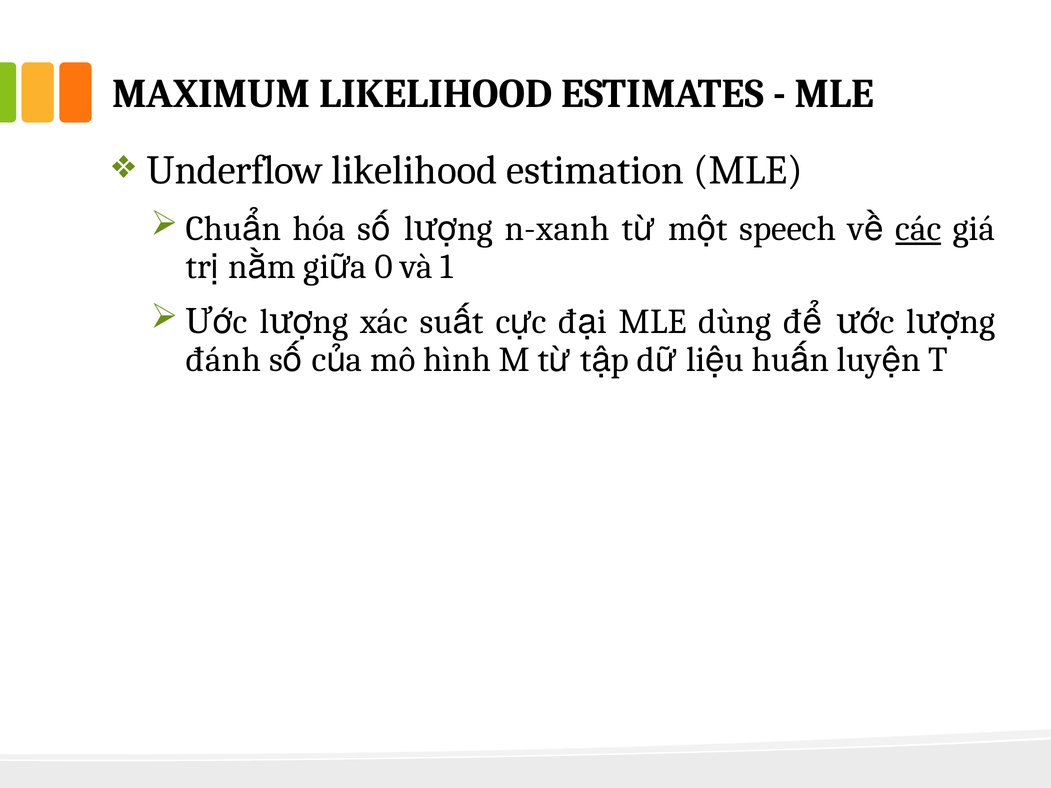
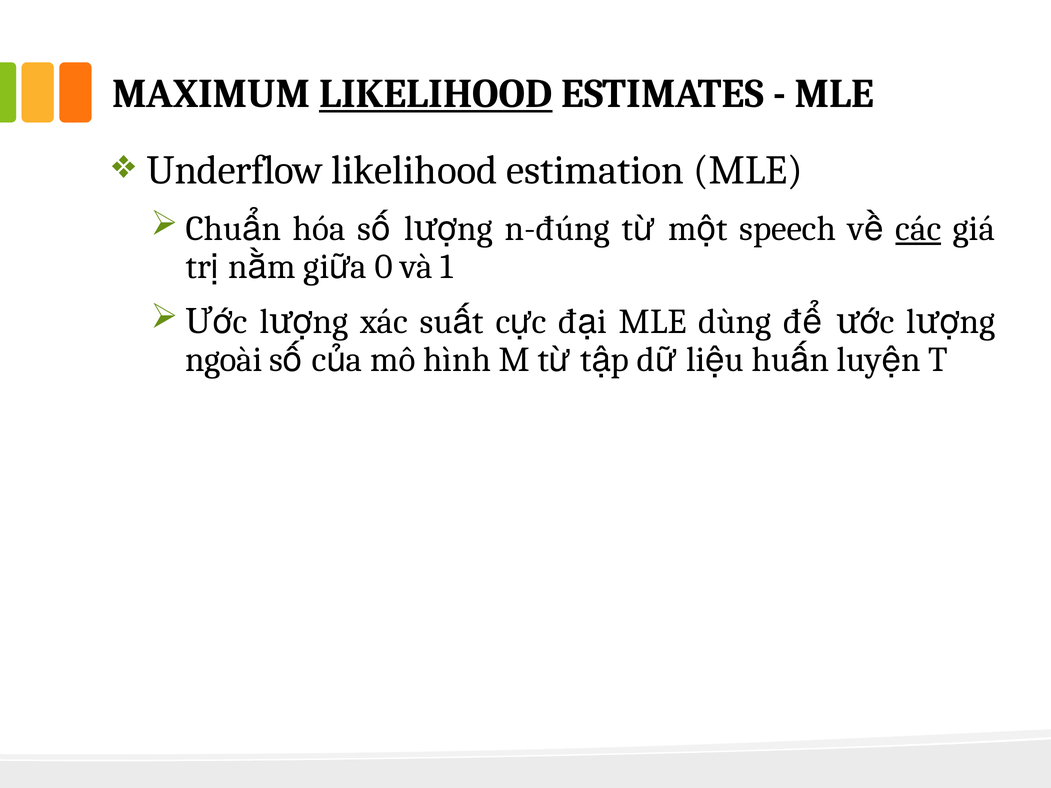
LIKELIHOOD at (436, 94) underline: none -> present
n-xanh: n-xanh -> n-đúng
đánh: đánh -> ngoài
